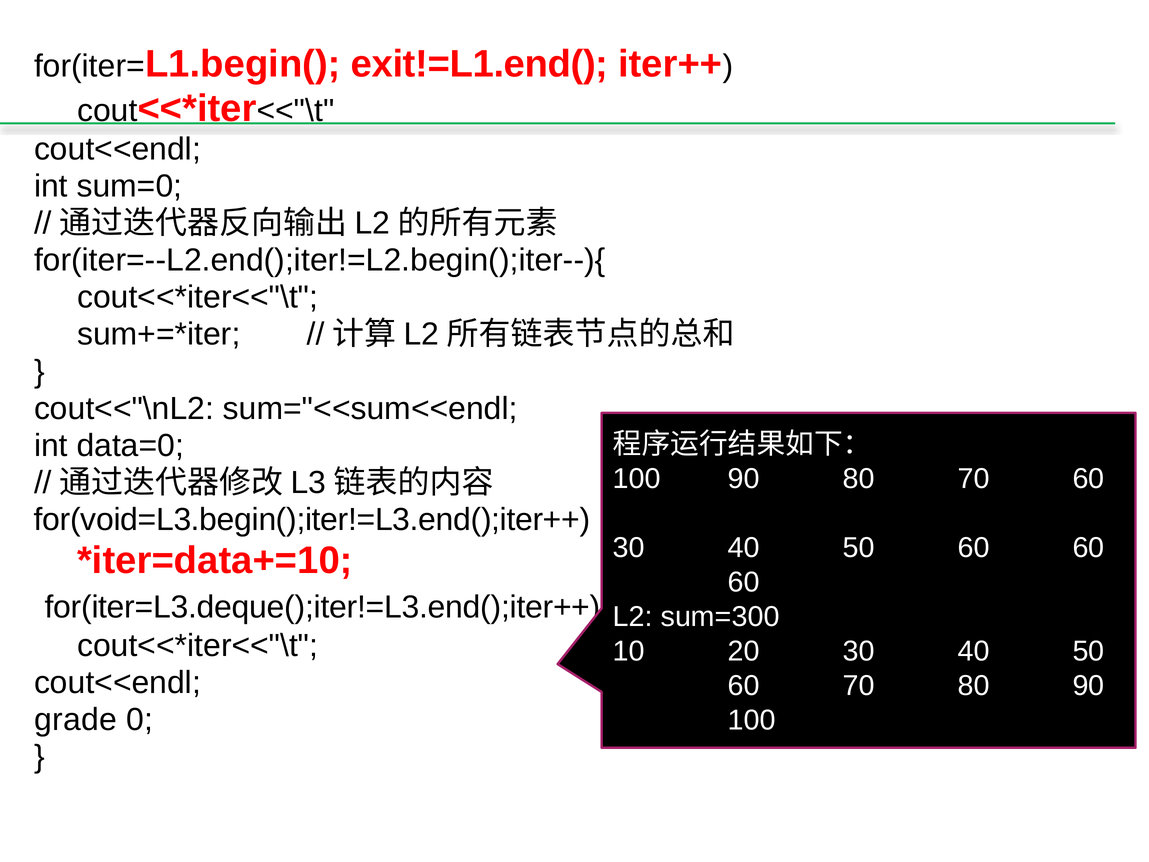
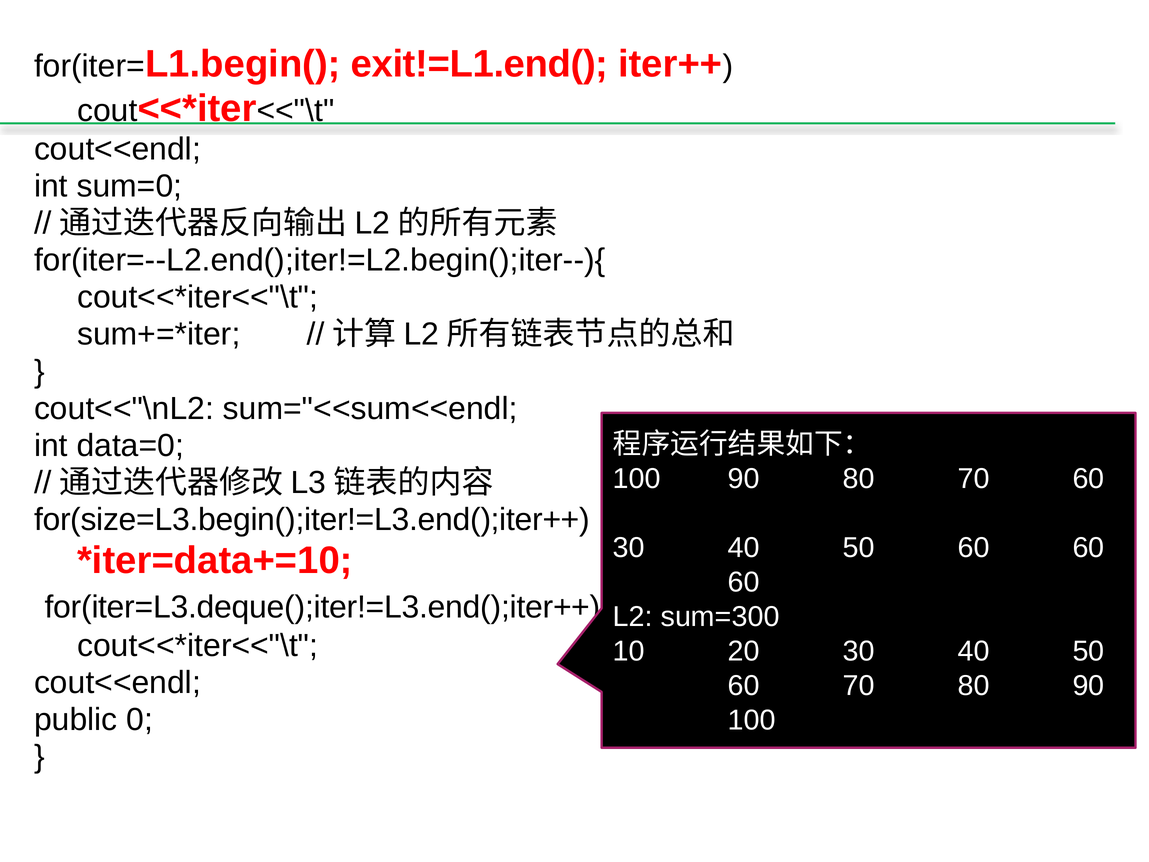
for(void=L3.begin();iter!=L3.end();iter++: for(void=L3.begin();iter!=L3.end();iter++ -> for(size=L3.begin();iter!=L3.end();iter++
grade: grade -> public
